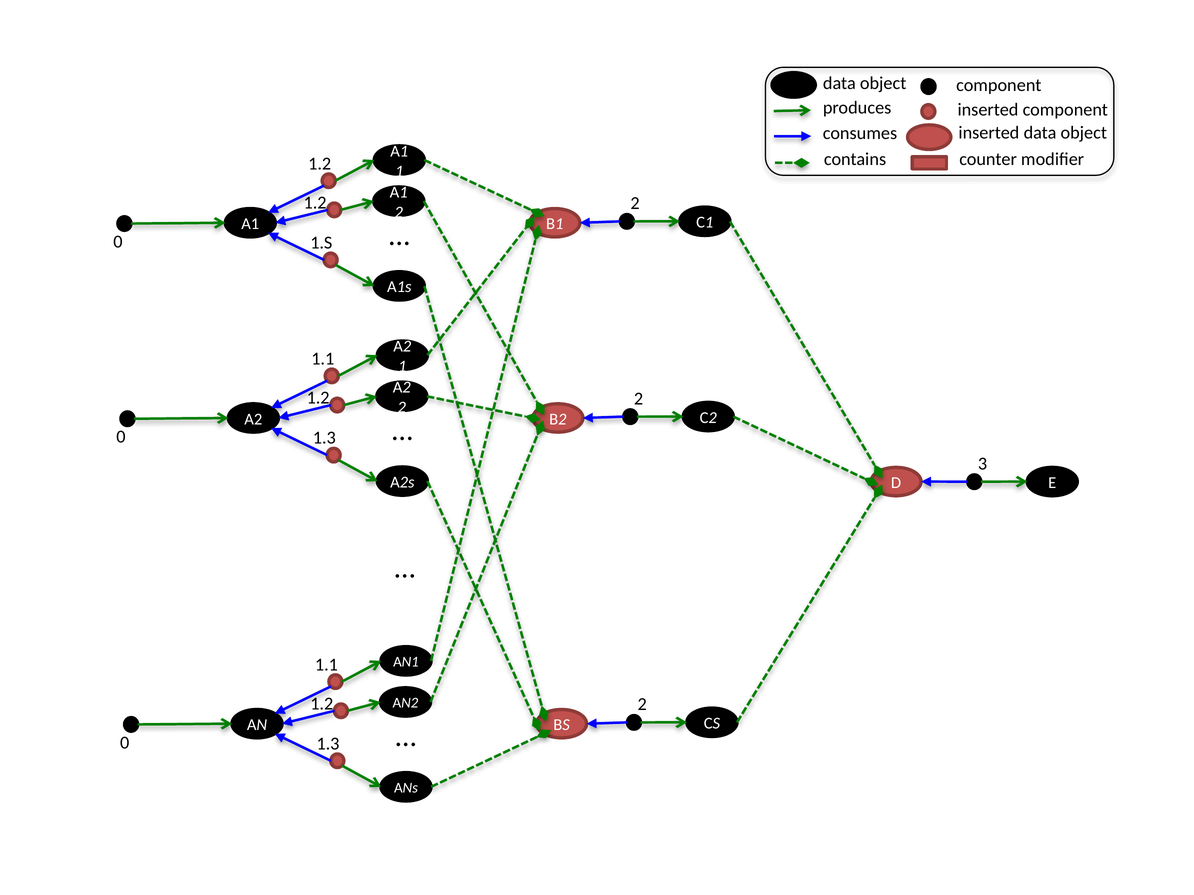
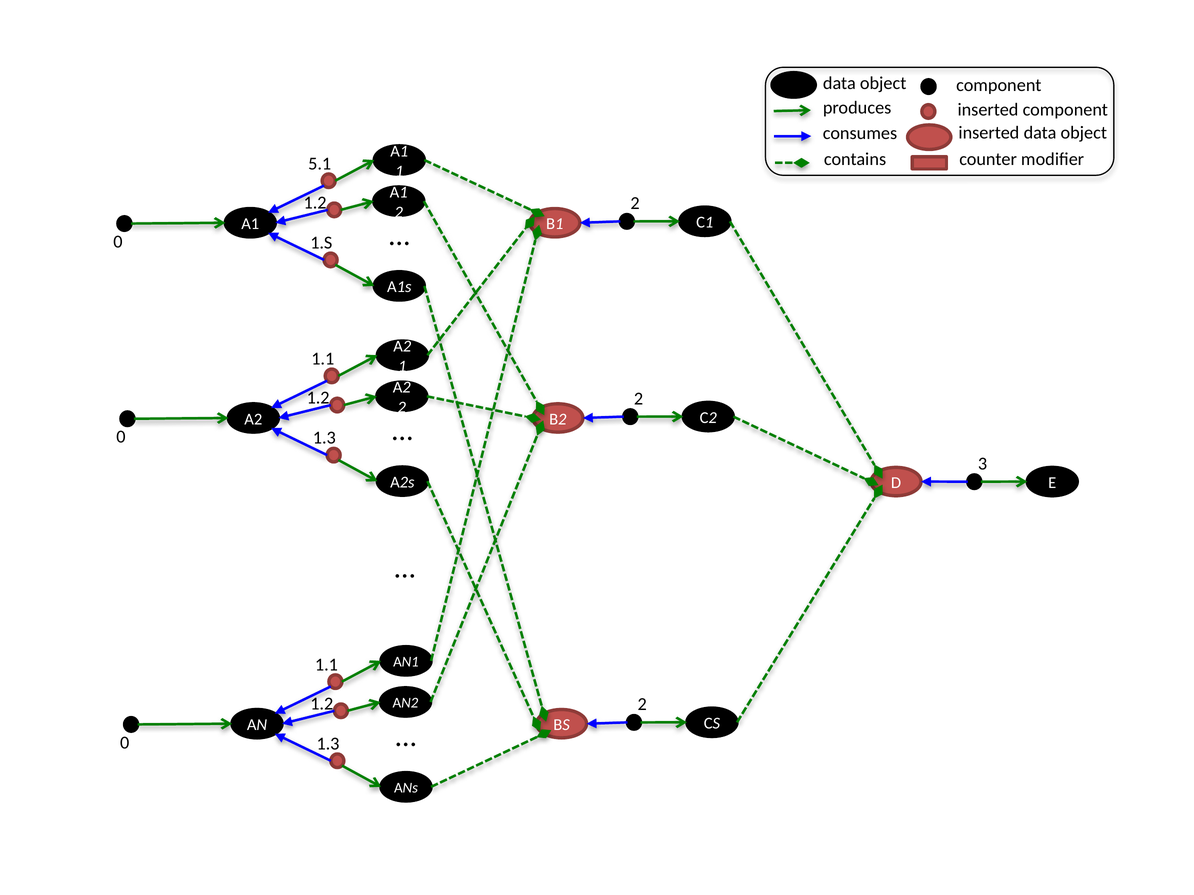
1.2 at (320, 164): 1.2 -> 5.1
